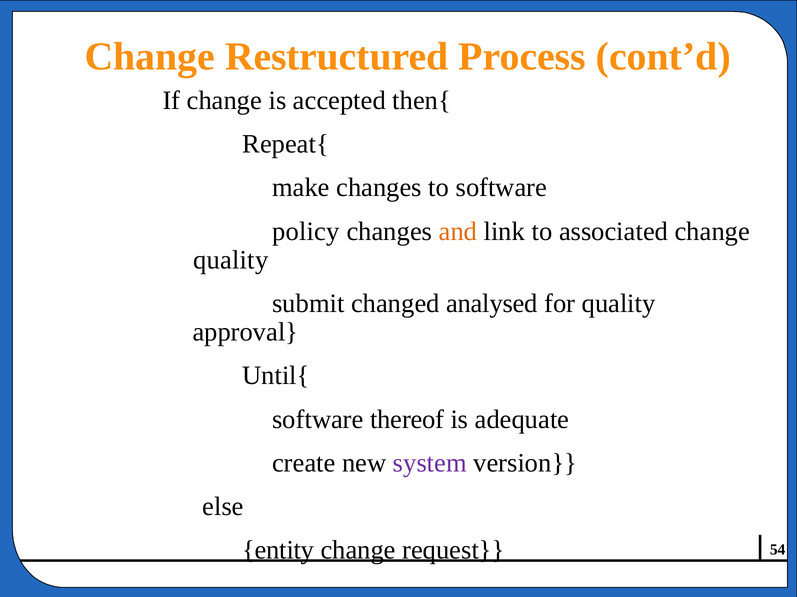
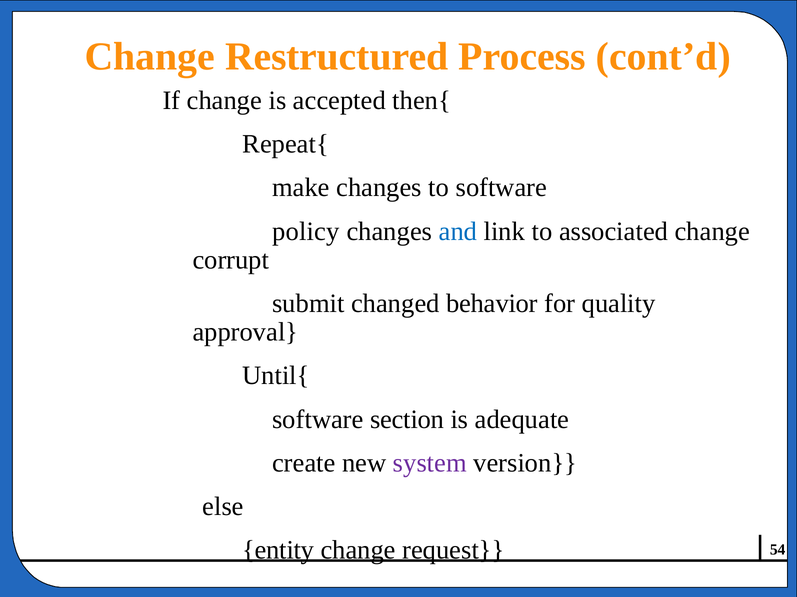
and colour: orange -> blue
quality at (231, 260): quality -> corrupt
analysed: analysed -> behavior
thereof: thereof -> section
